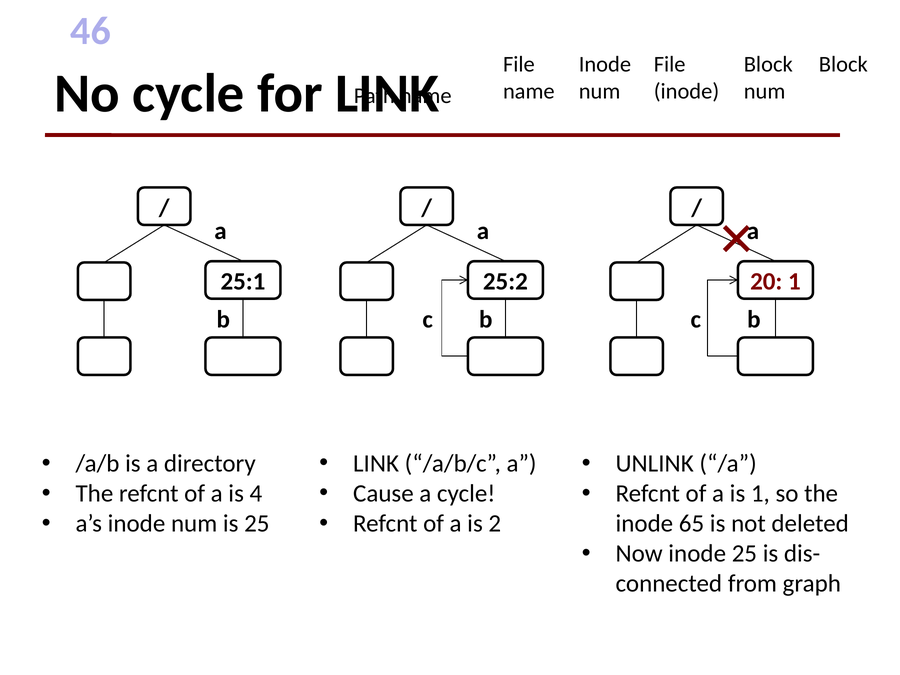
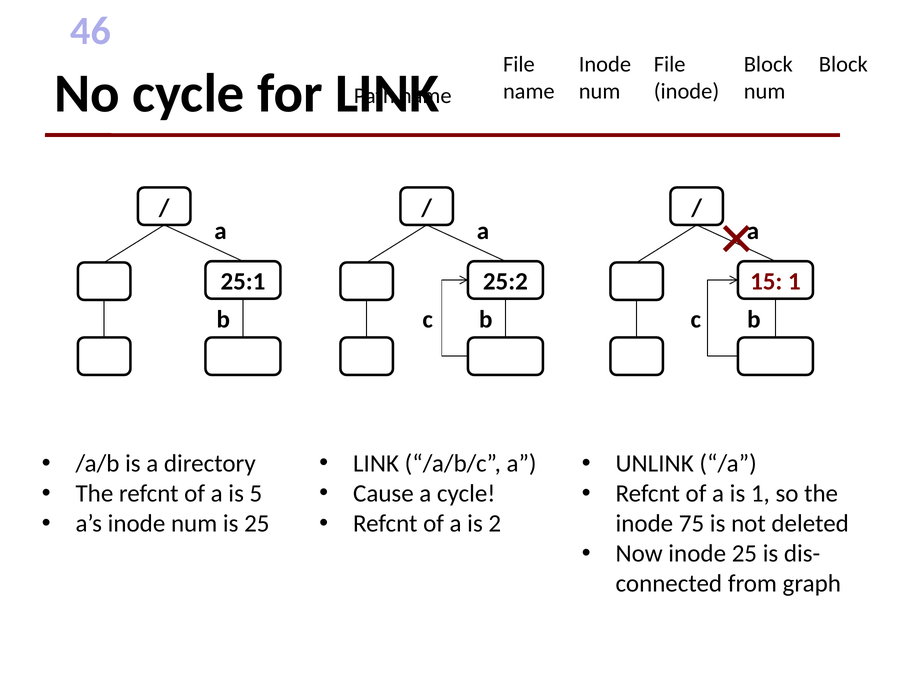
20: 20 -> 15
4: 4 -> 5
65: 65 -> 75
